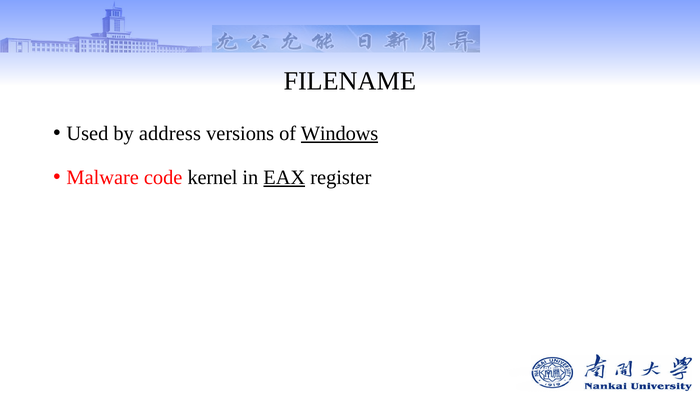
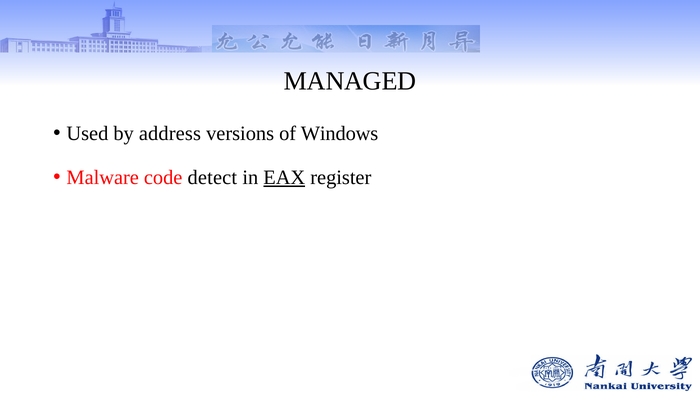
FILENAME: FILENAME -> MANAGED
Windows underline: present -> none
kernel: kernel -> detect
